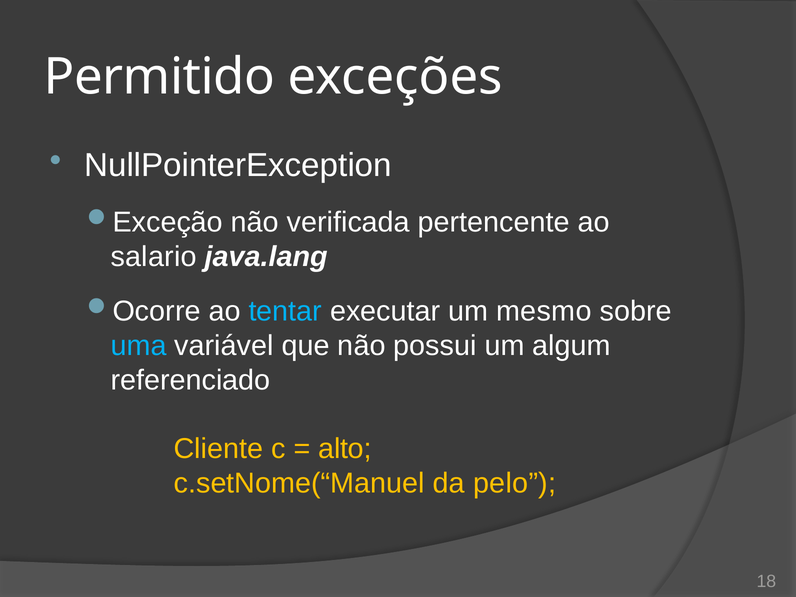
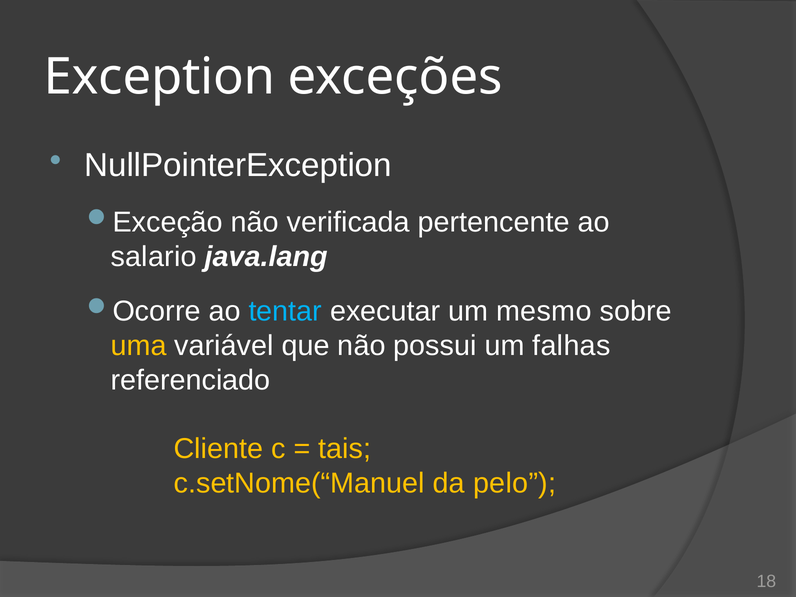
Permitido: Permitido -> Exception
uma colour: light blue -> yellow
algum: algum -> falhas
alto: alto -> tais
